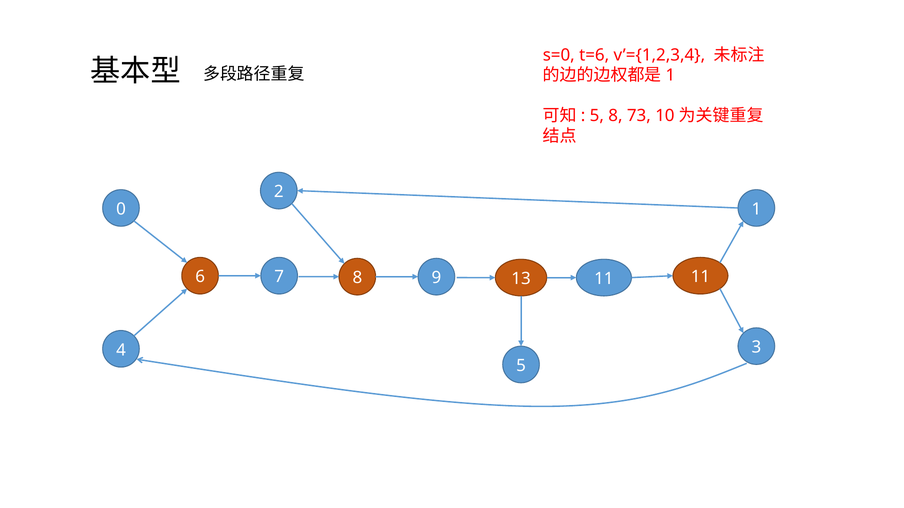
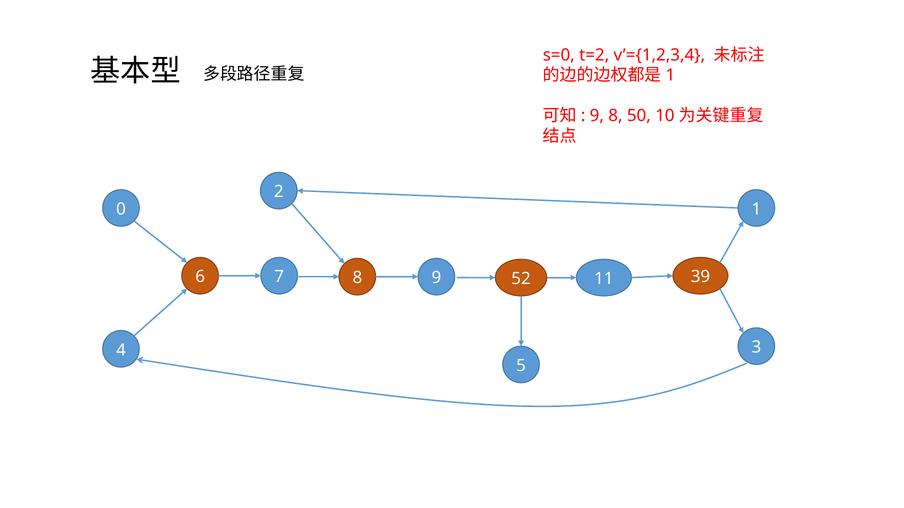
t=6: t=6 -> t=2
5 at (597, 116): 5 -> 9
73: 73 -> 50
13: 13 -> 52
11 11: 11 -> 39
